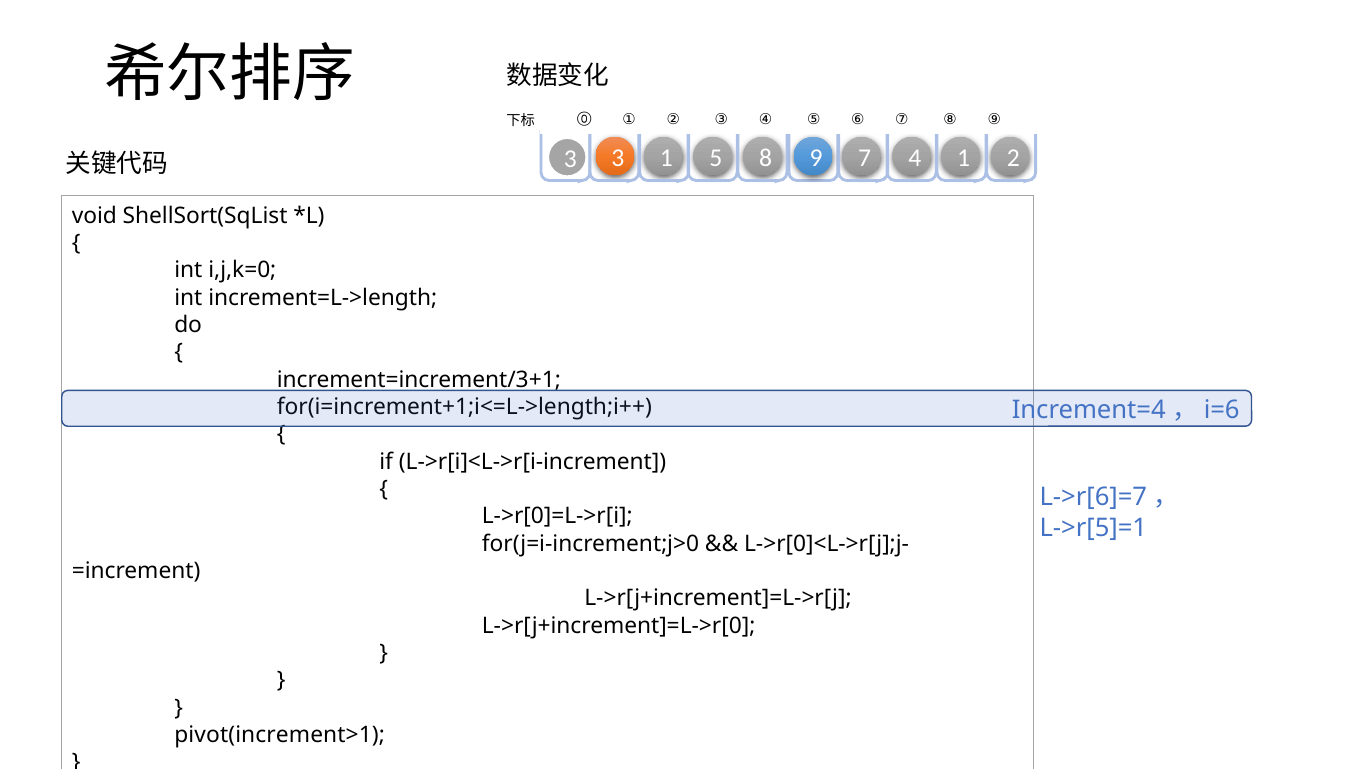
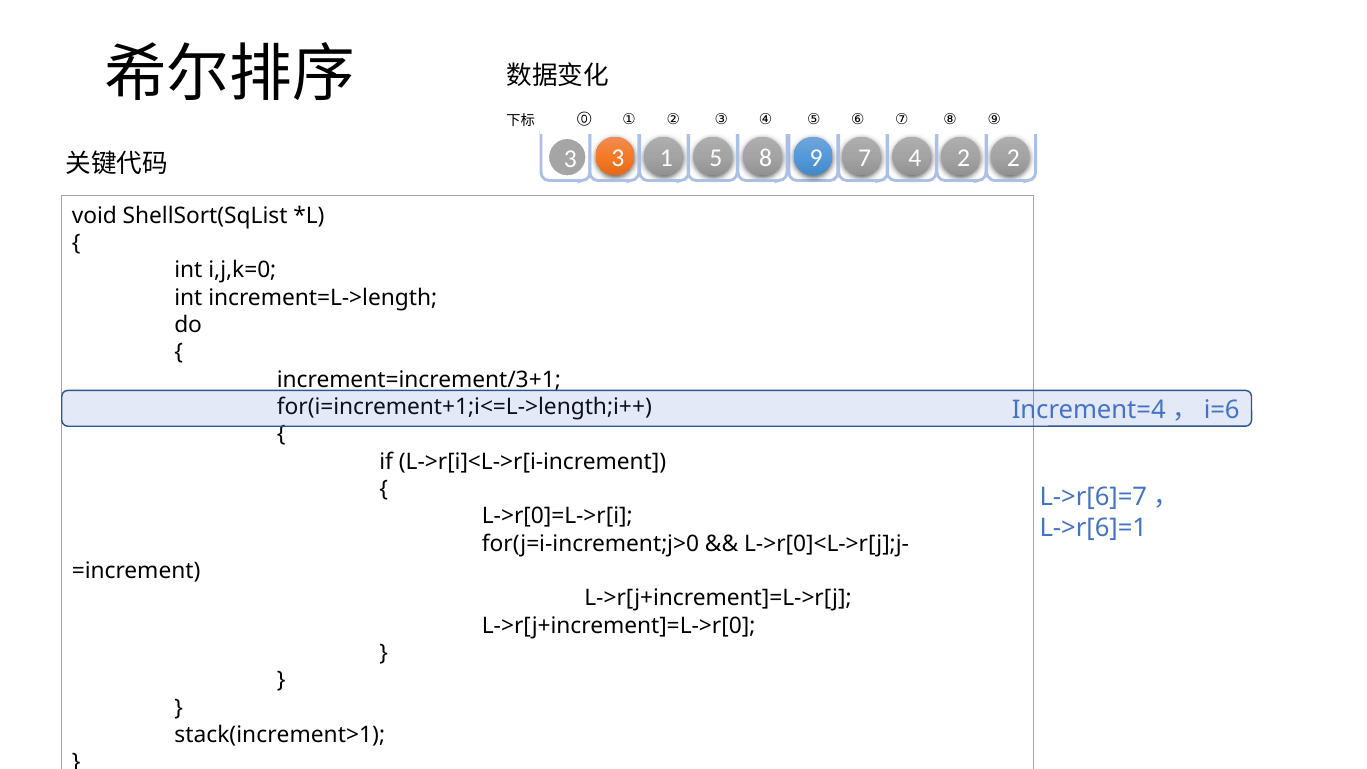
4 1: 1 -> 2
L->r[5]=1: L->r[5]=1 -> L->r[6]=1
pivot(increment>1: pivot(increment>1 -> stack(increment>1
